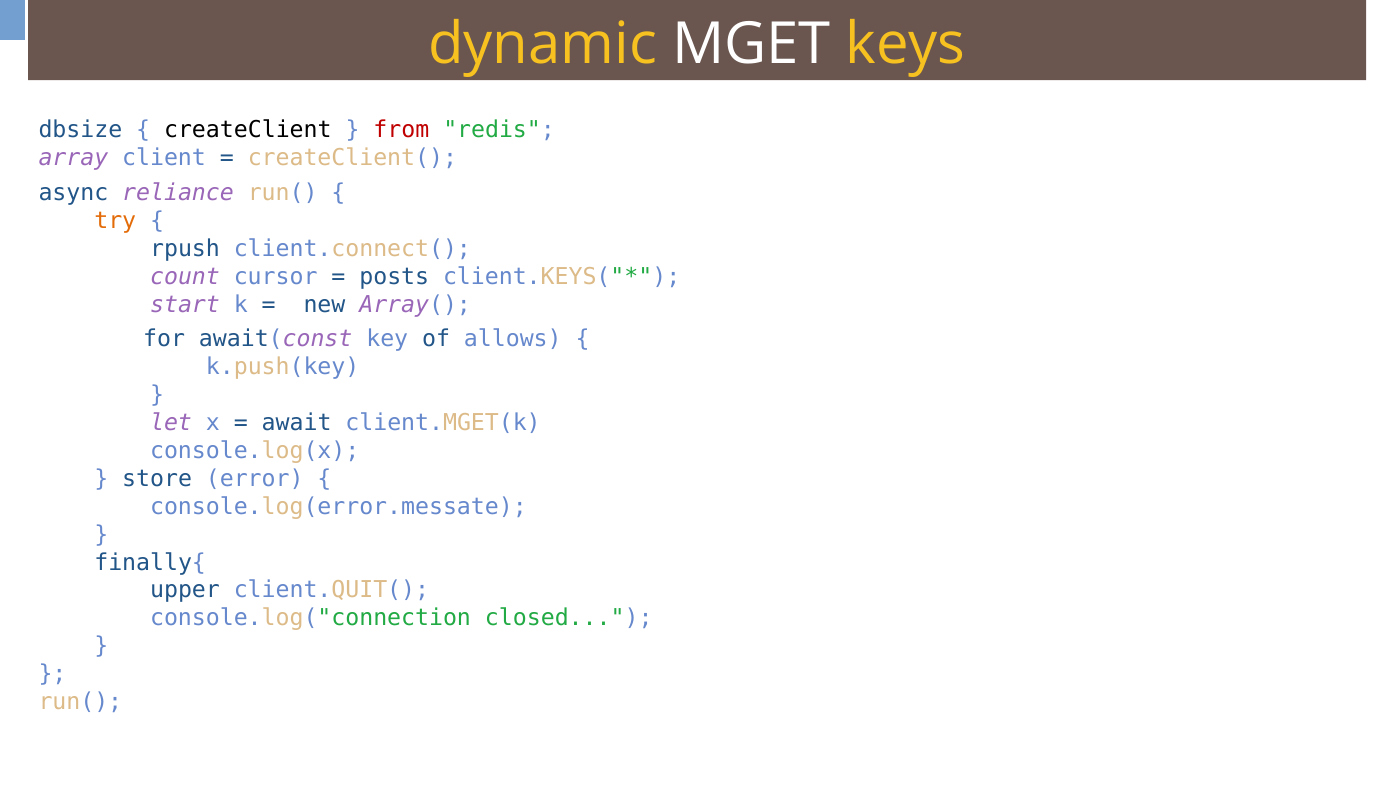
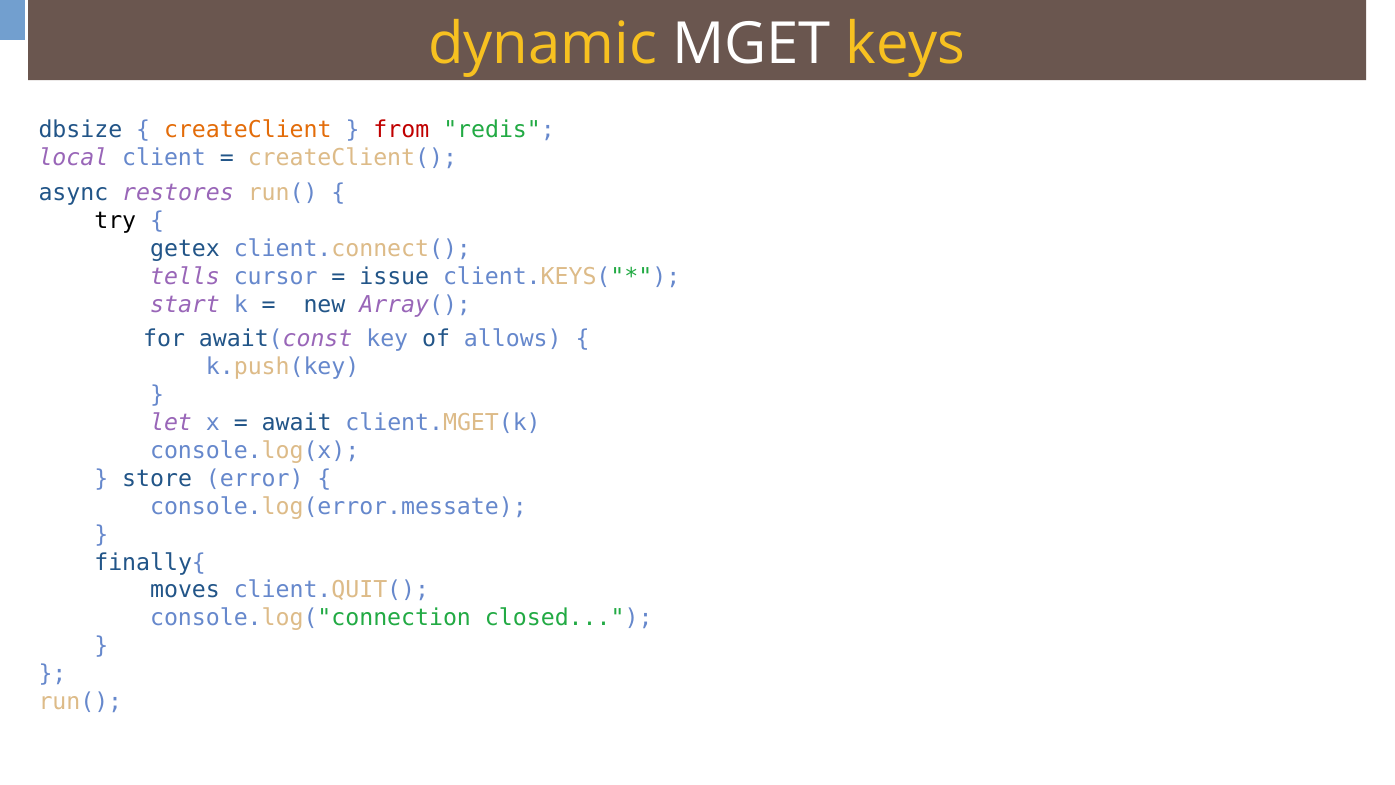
createClient colour: black -> orange
array: array -> local
reliance: reliance -> restores
try colour: orange -> black
rpush: rpush -> getex
count: count -> tells
posts: posts -> issue
upper: upper -> moves
